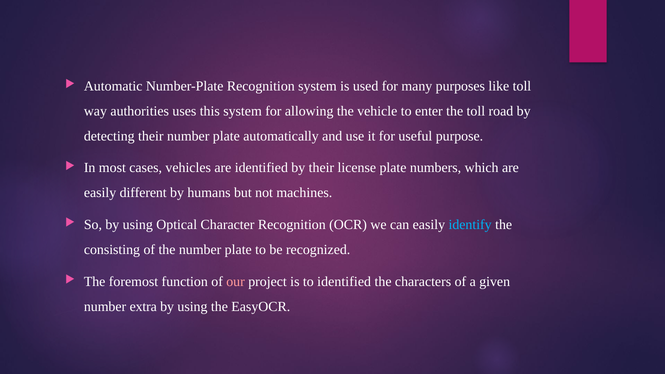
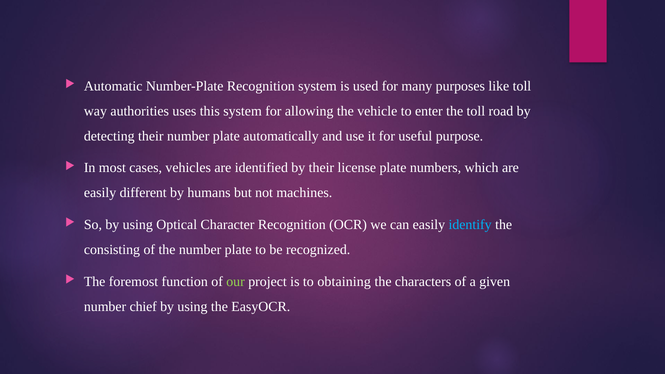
our colour: pink -> light green
to identified: identified -> obtaining
extra: extra -> chief
